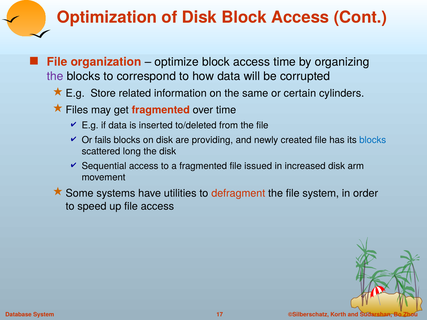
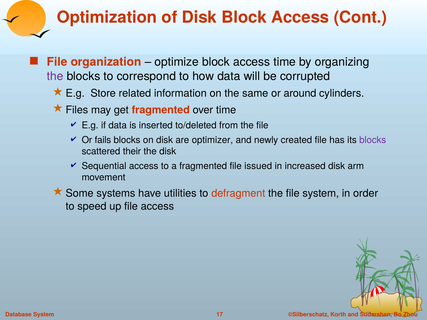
certain: certain -> around
providing: providing -> optimizer
blocks at (373, 140) colour: blue -> purple
long: long -> their
